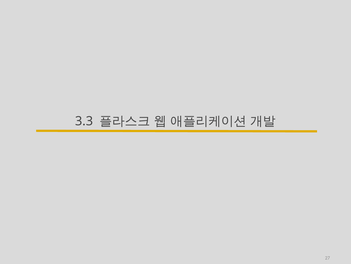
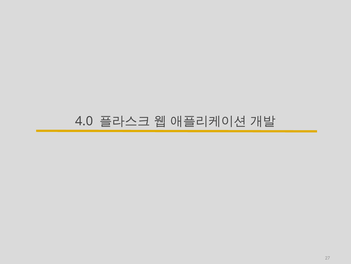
3.3: 3.3 -> 4.0
